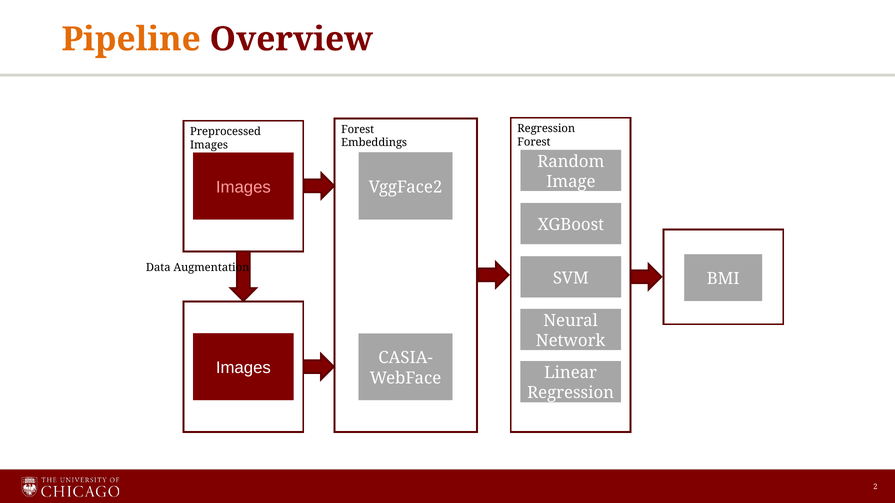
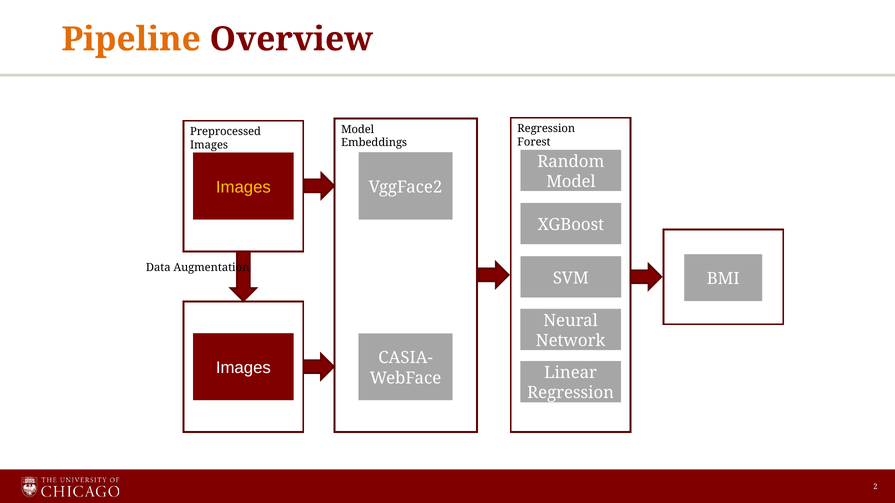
Forest at (358, 130): Forest -> Model
Image at (571, 182): Image -> Model
Images at (243, 187) colour: pink -> yellow
